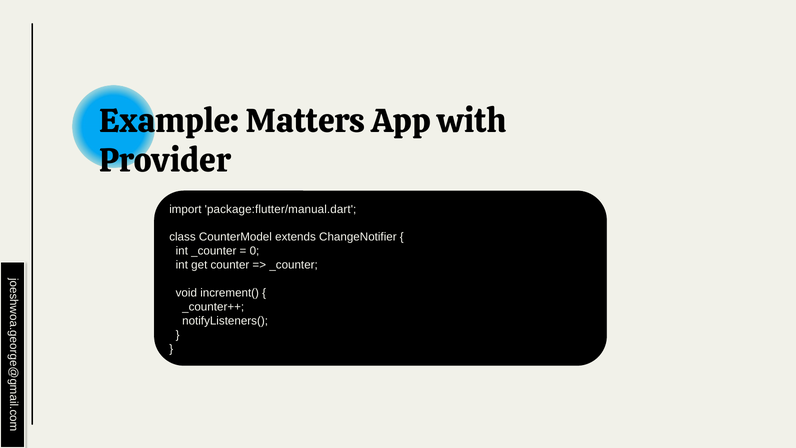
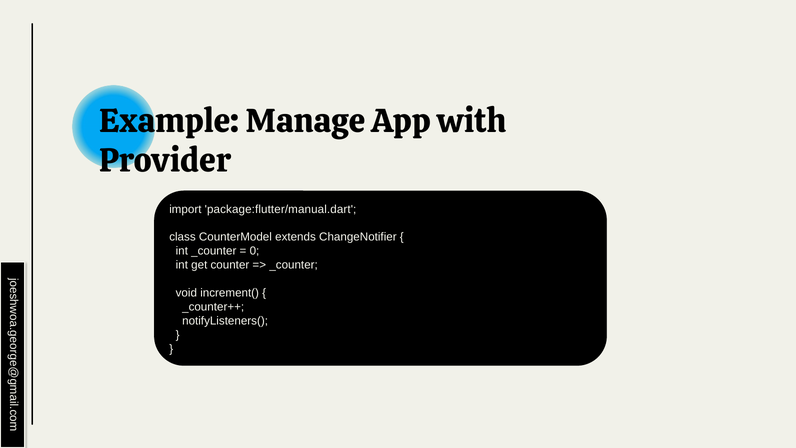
Matters: Matters -> Manage
